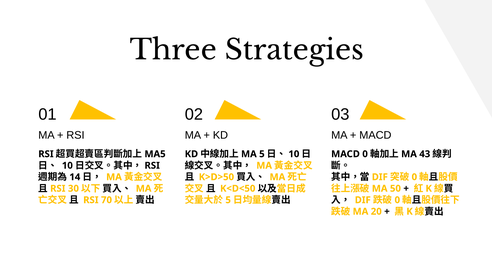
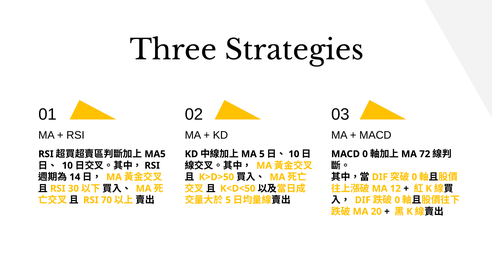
43: 43 -> 72
50: 50 -> 12
